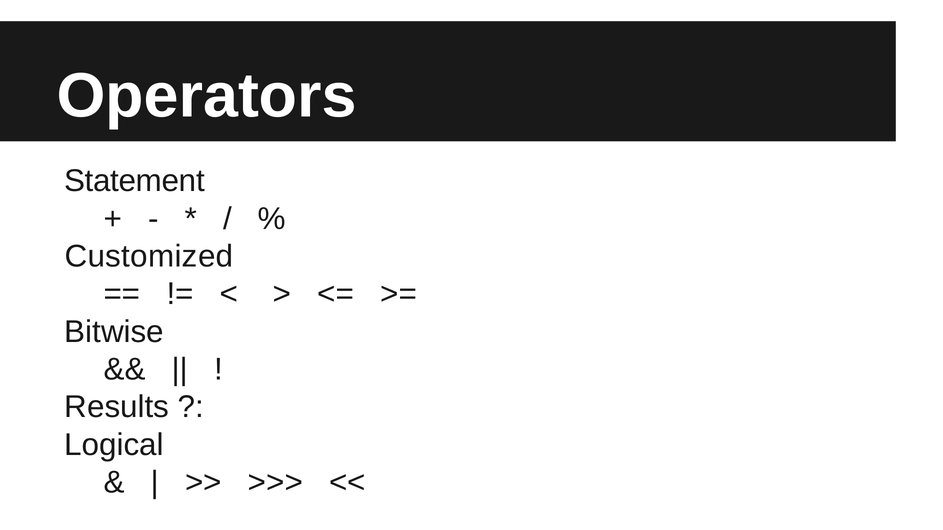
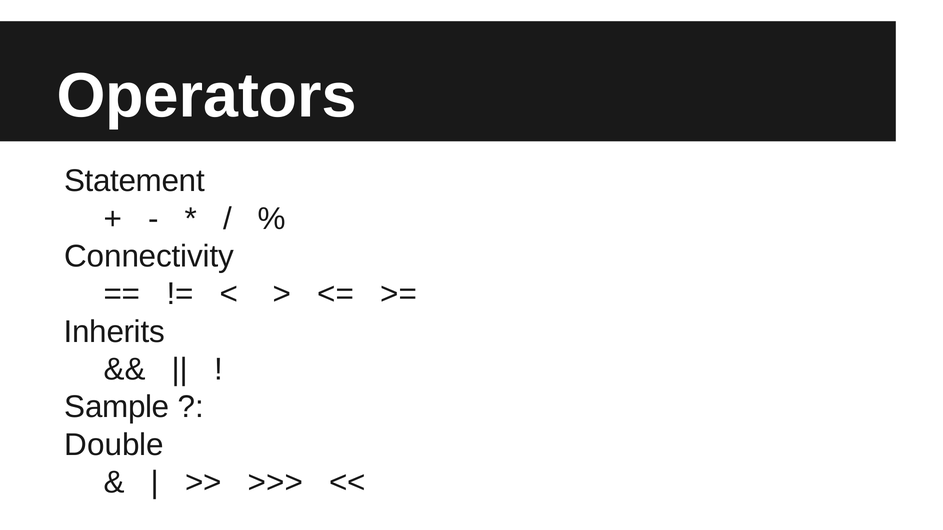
Customized: Customized -> Connectivity
Bitwise: Bitwise -> Inherits
Results: Results -> Sample
Logical: Logical -> Double
